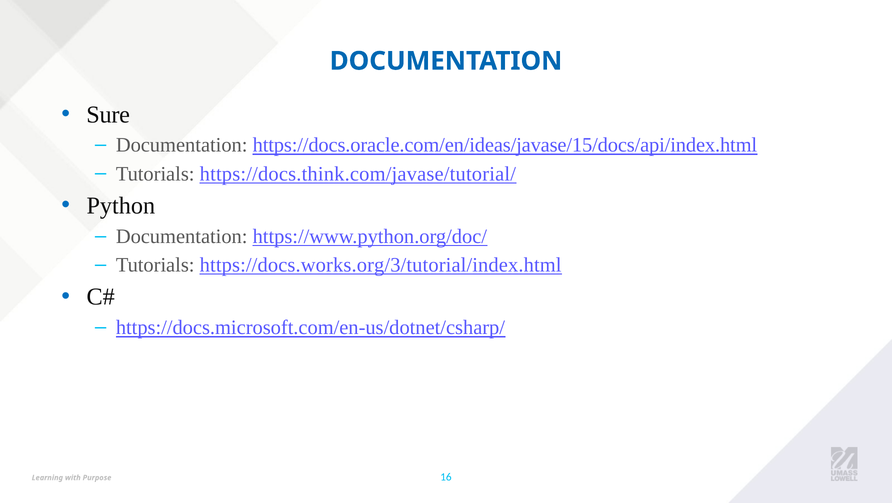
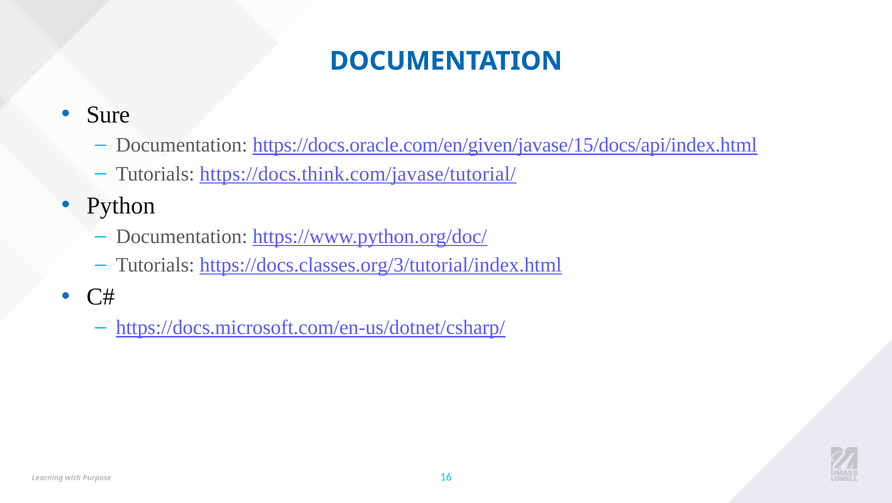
https://docs.oracle.com/en/ideas/javase/15/docs/api/index.html: https://docs.oracle.com/en/ideas/javase/15/docs/api/index.html -> https://docs.oracle.com/en/given/javase/15/docs/api/index.html
https://docs.works.org/3/tutorial/index.html: https://docs.works.org/3/tutorial/index.html -> https://docs.classes.org/3/tutorial/index.html
